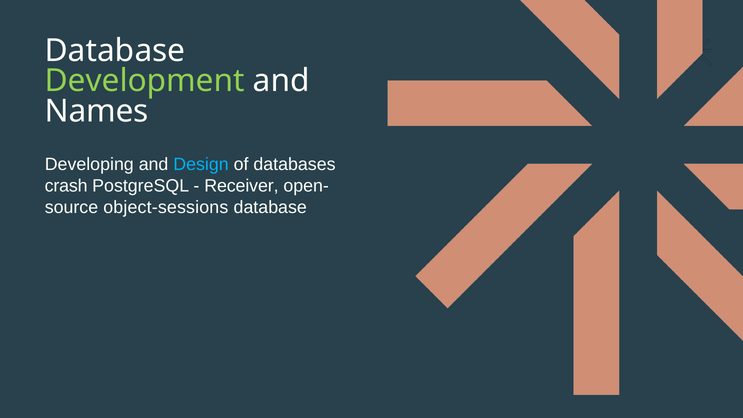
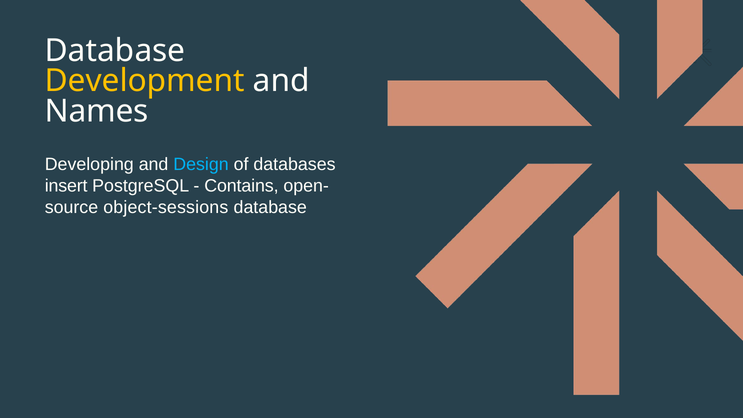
Development colour: light green -> yellow
crash: crash -> insert
Receiver: Receiver -> Contains
